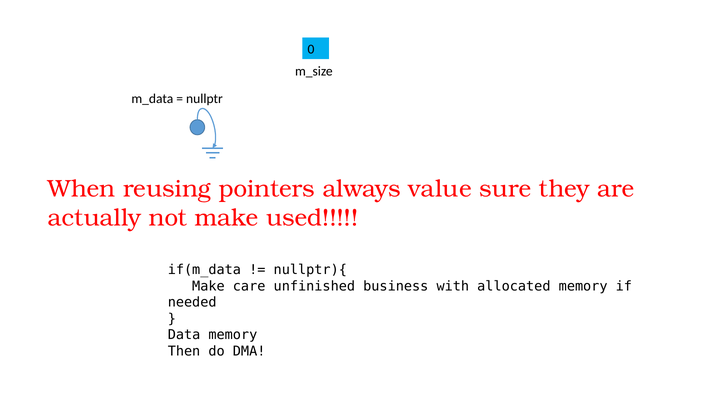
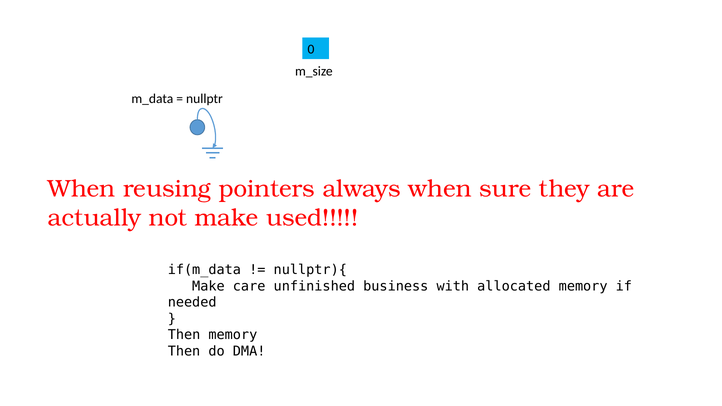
always value: value -> when
Data at (184, 335): Data -> Then
